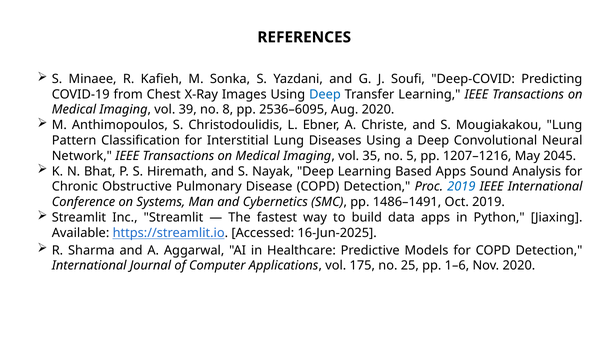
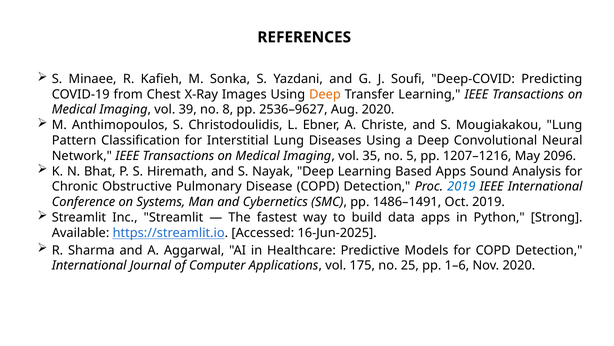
Deep at (325, 94) colour: blue -> orange
2536–6095: 2536–6095 -> 2536–9627
2045: 2045 -> 2096
Jiaxing: Jiaxing -> Strong
